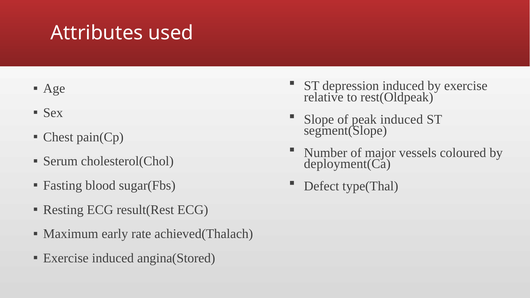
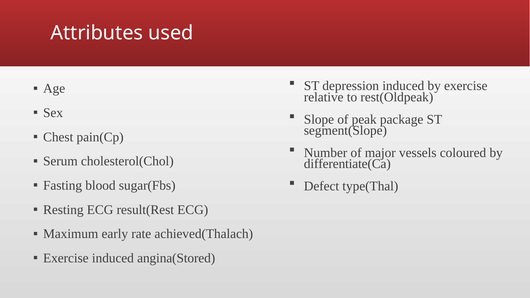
peak induced: induced -> package
deployment(Ca: deployment(Ca -> differentiate(Ca
